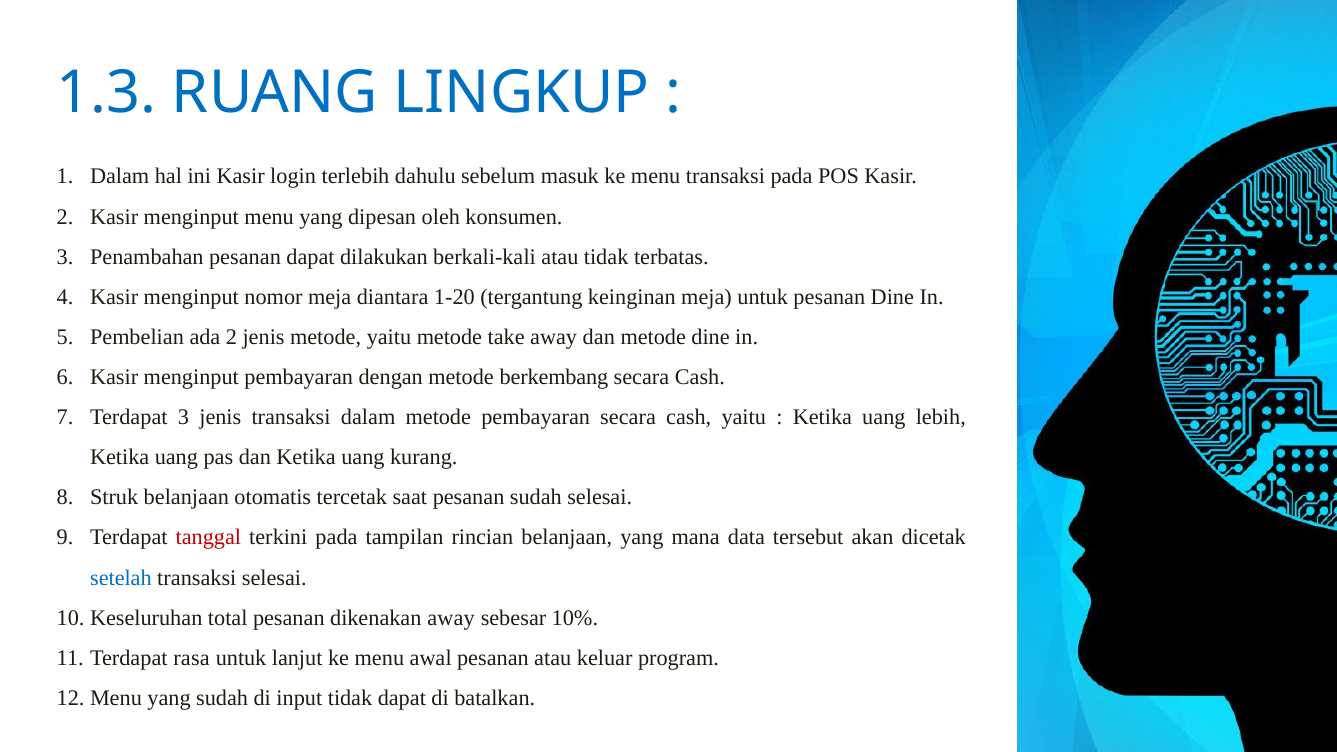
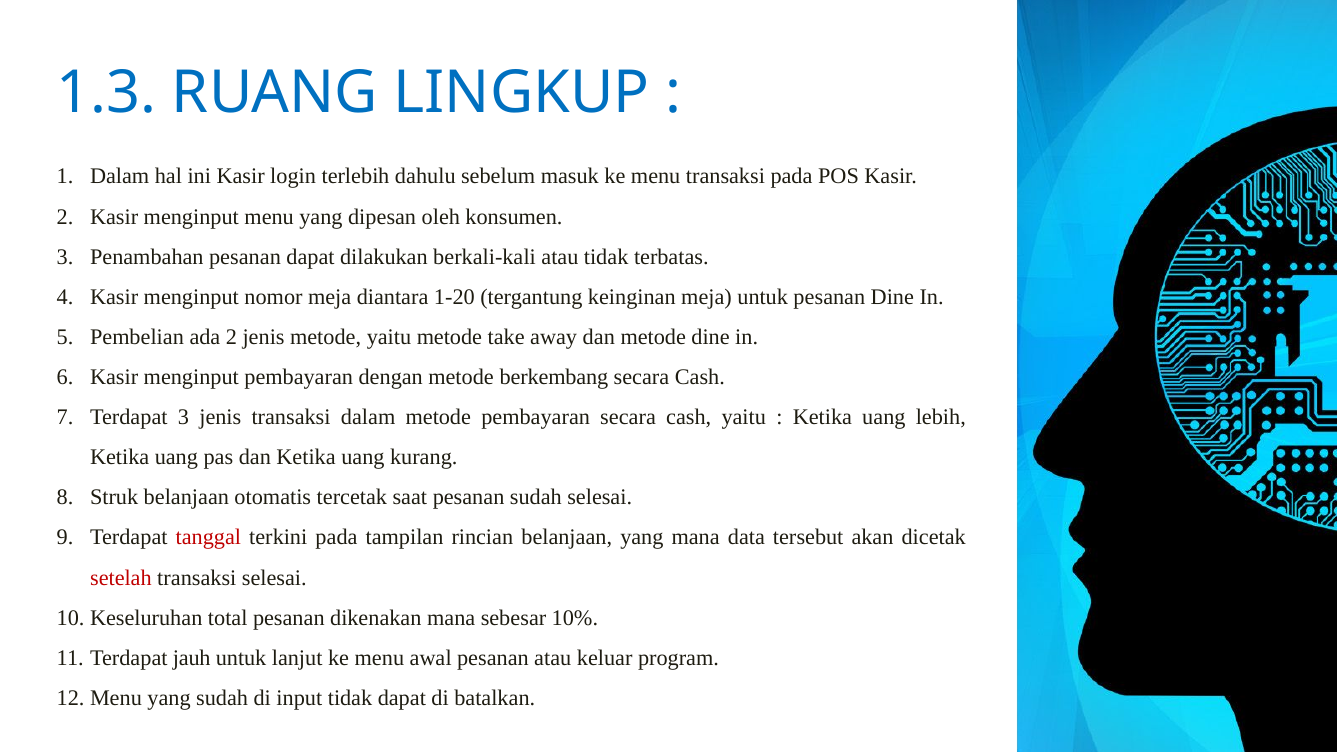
setelah colour: blue -> red
dikenakan away: away -> mana
rasa: rasa -> jauh
